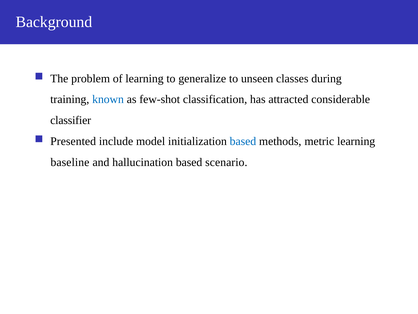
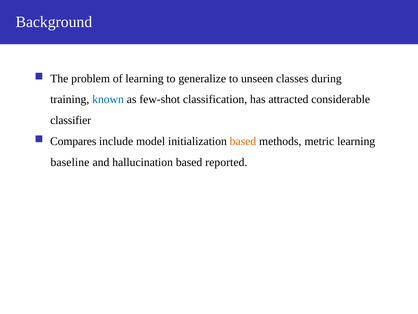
Presented: Presented -> Compares
based at (243, 141) colour: blue -> orange
scenario: scenario -> reported
